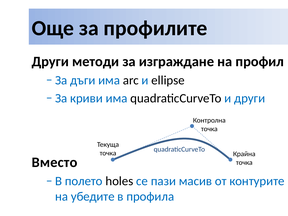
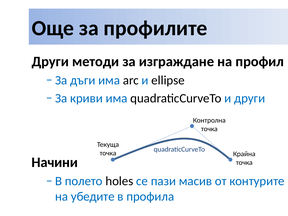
Вместо: Вместо -> Начини
